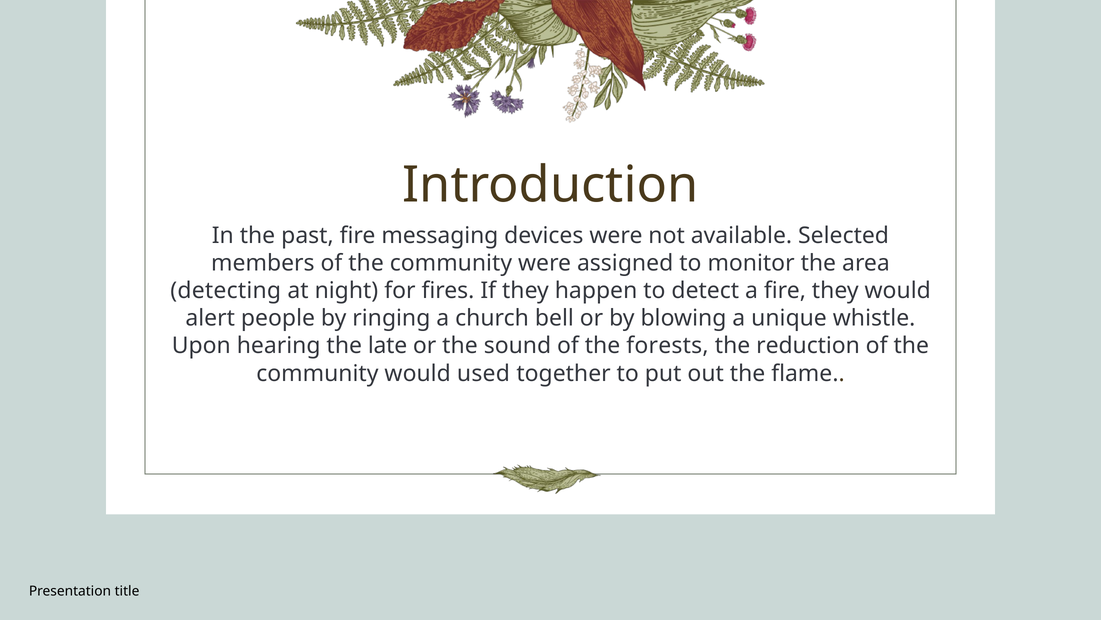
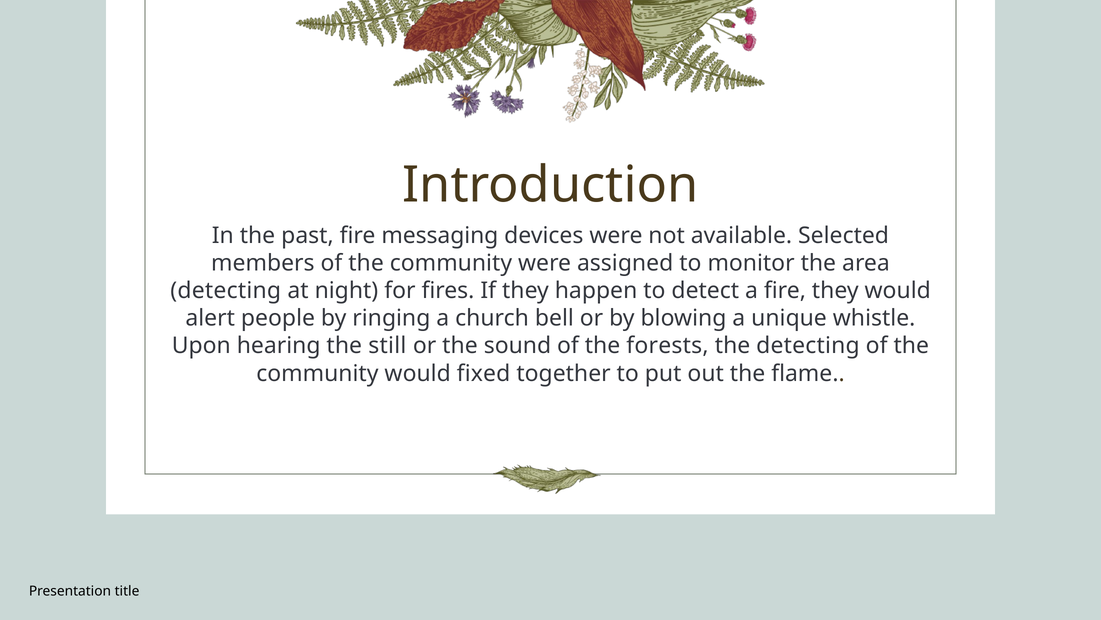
late: late -> still
the reduction: reduction -> detecting
used: used -> fixed
